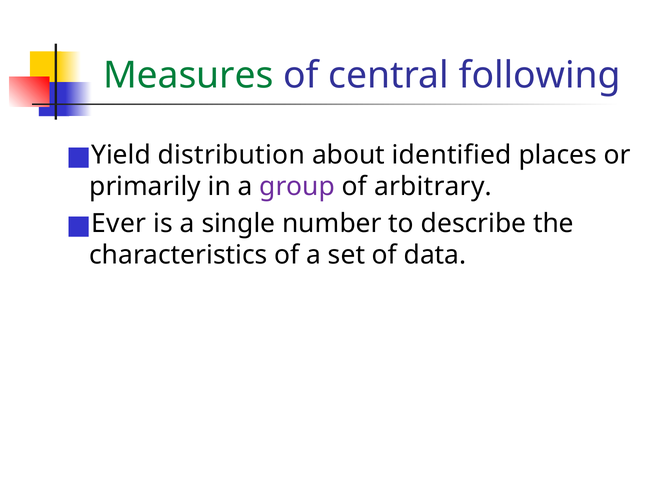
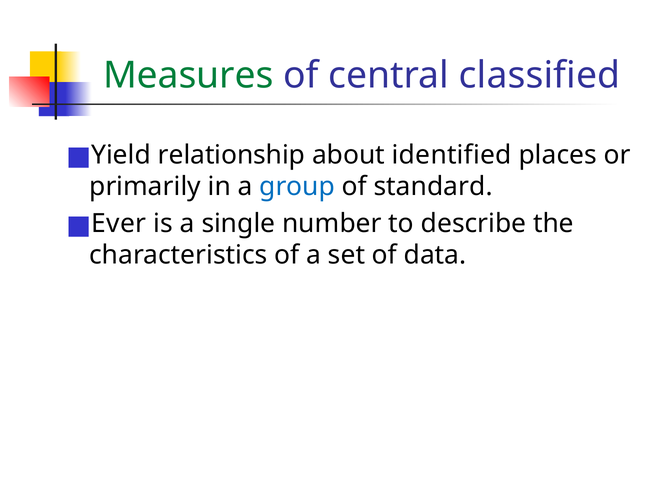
following: following -> classified
distribution: distribution -> relationship
group colour: purple -> blue
arbitrary: arbitrary -> standard
